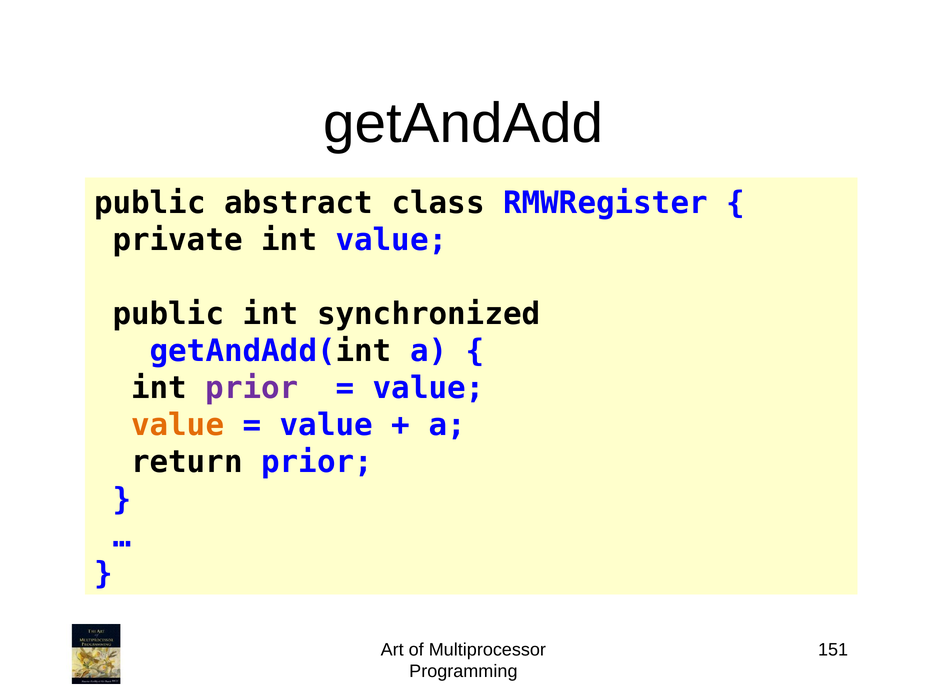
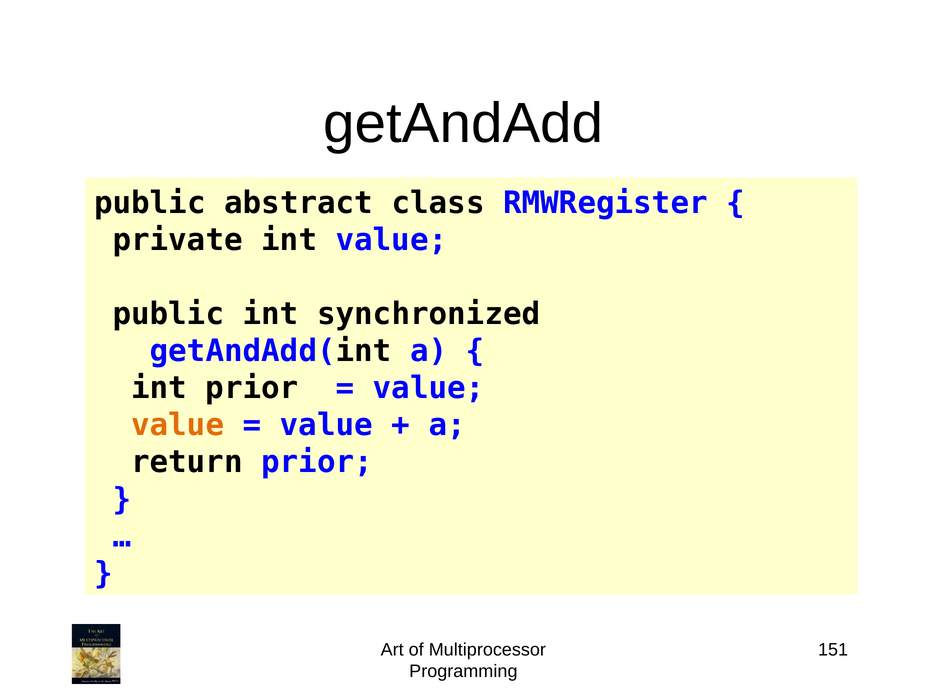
prior at (252, 388) colour: purple -> black
